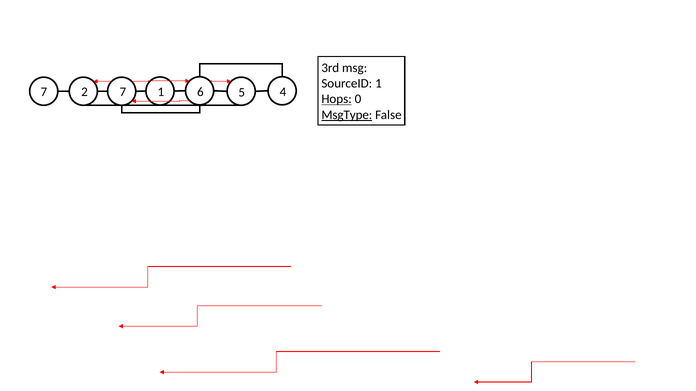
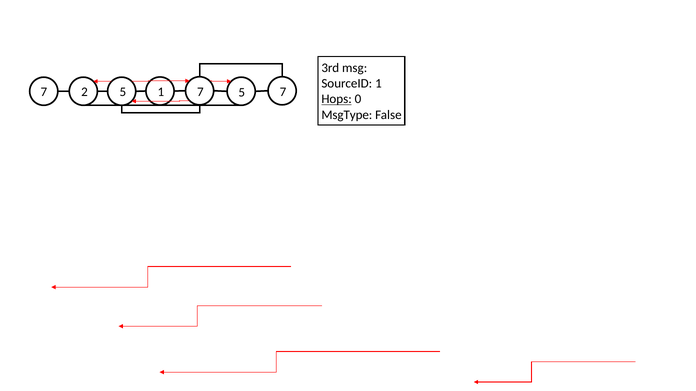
7 at (123, 92): 7 -> 5
1 6: 6 -> 7
5 4: 4 -> 7
MsgType underline: present -> none
